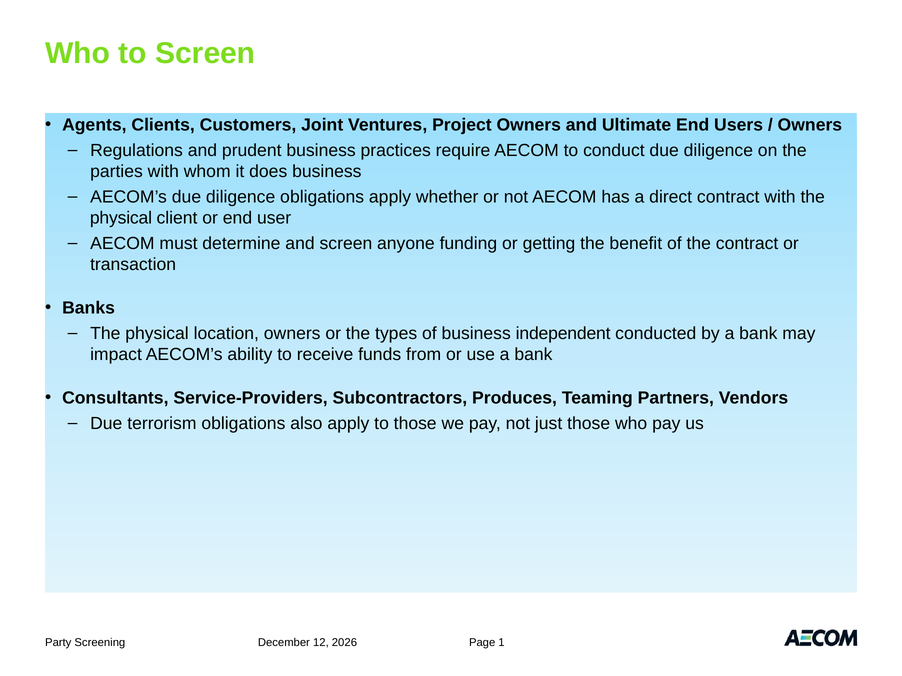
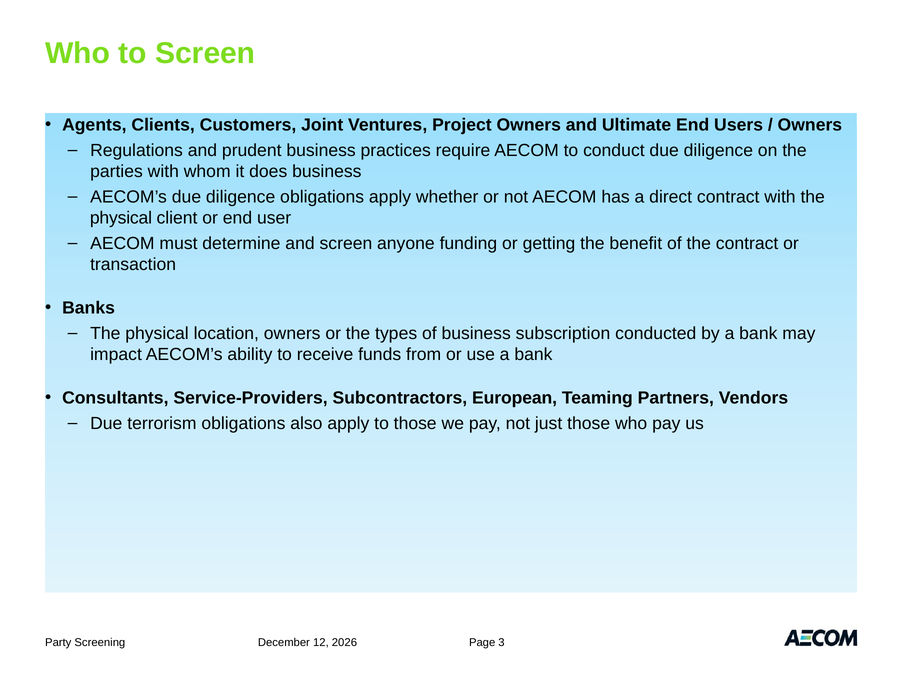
independent: independent -> subscription
Produces: Produces -> European
1: 1 -> 3
